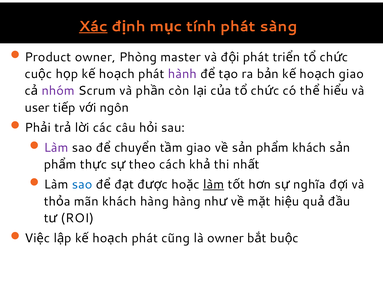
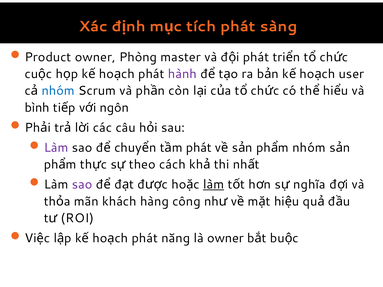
Xác underline: present -> none
tính: tính -> tích
giao at (351, 74): giao -> user
nhóm at (58, 91) colour: purple -> blue
user: user -> bình
giao at (199, 148): giao -> phát
khách at (309, 148): khách -> nhóm
sao at (82, 185) colour: blue -> purple
hàng hàng: hàng -> công
cũng: cũng -> năng
